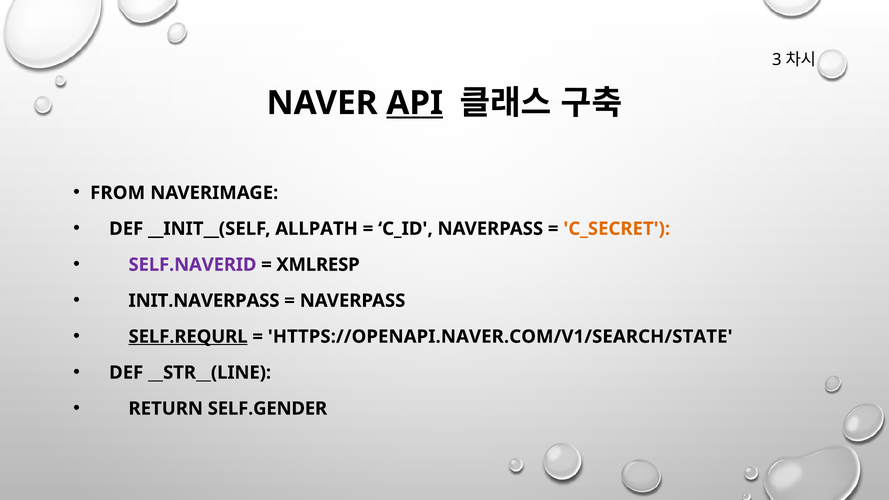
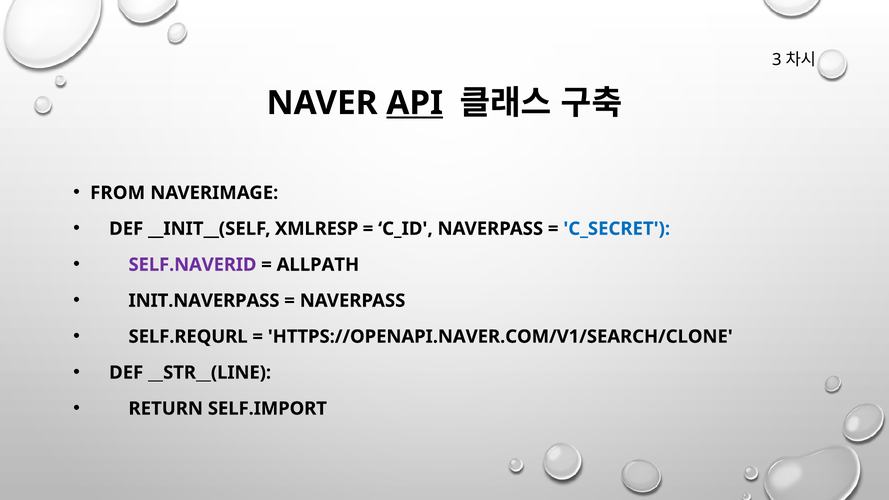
ALLPATH: ALLPATH -> XMLRESP
C_SECRET colour: orange -> blue
XMLRESP: XMLRESP -> ALLPATH
SELF.REQURL underline: present -> none
HTTPS://OPENAPI.NAVER.COM/V1/SEARCH/STATE: HTTPS://OPENAPI.NAVER.COM/V1/SEARCH/STATE -> HTTPS://OPENAPI.NAVER.COM/V1/SEARCH/CLONE
SELF.GENDER: SELF.GENDER -> SELF.IMPORT
